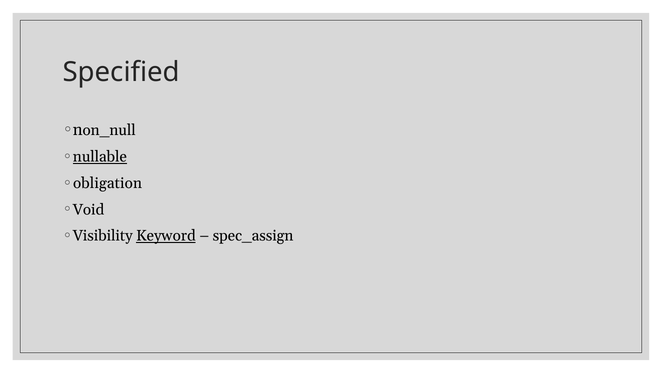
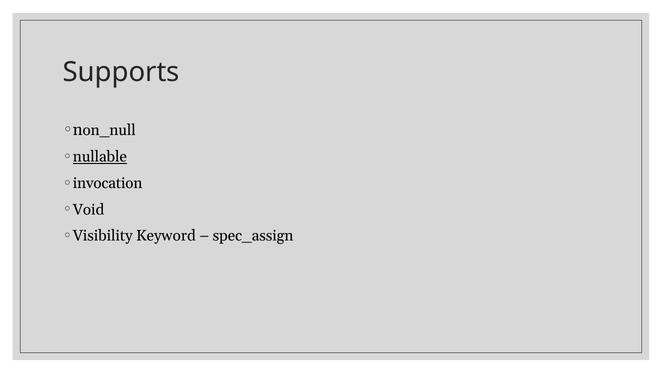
Specified: Specified -> Supports
obligation: obligation -> invocation
Keyword underline: present -> none
